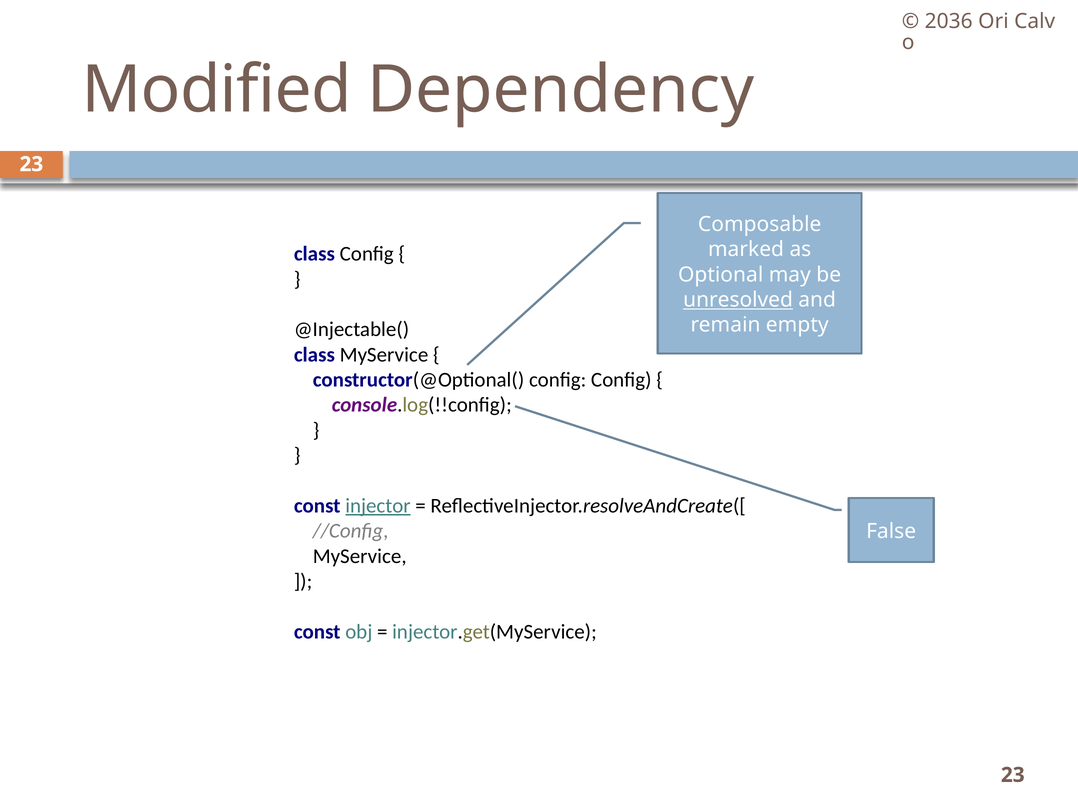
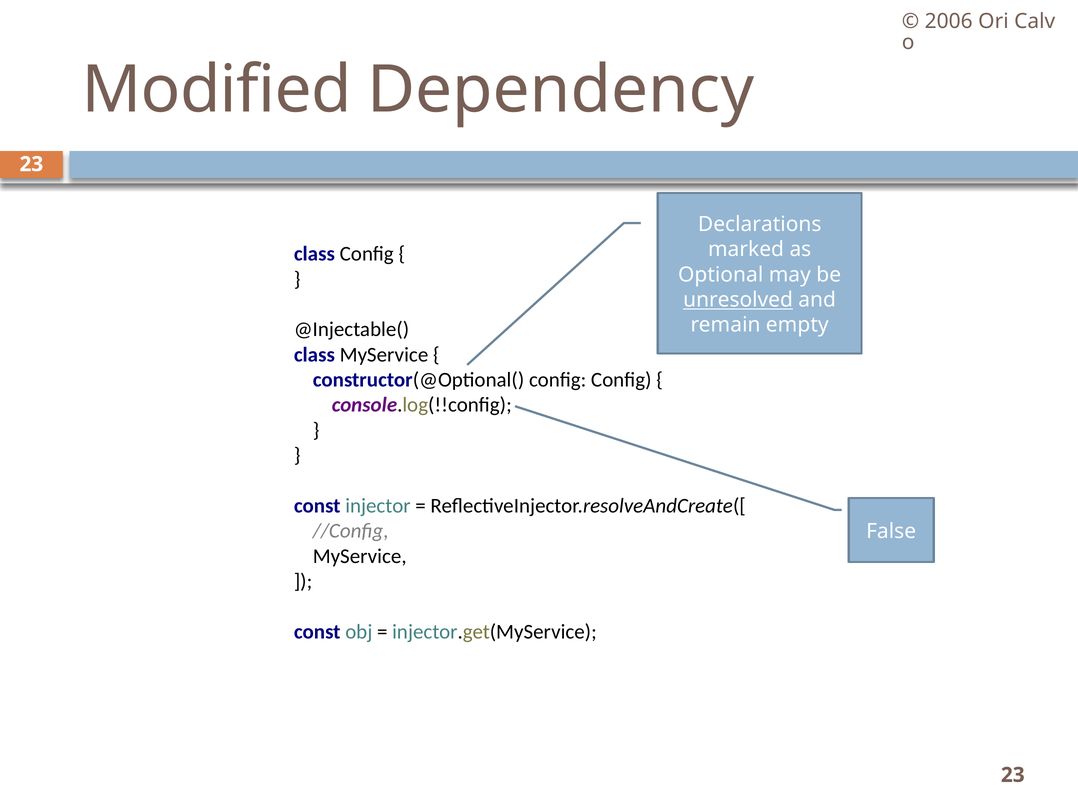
2036: 2036 -> 2006
Composable: Composable -> Declarations
injector underline: present -> none
